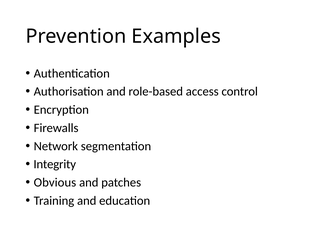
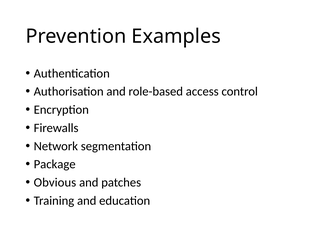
Integrity: Integrity -> Package
